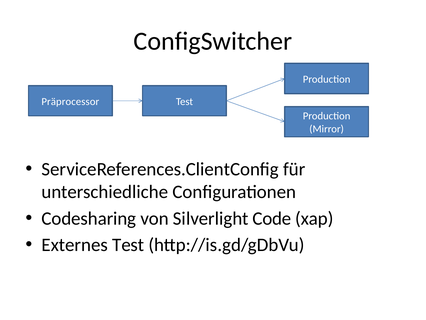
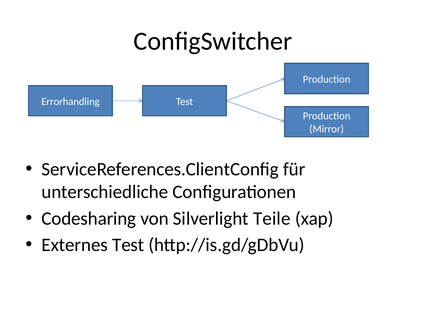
Präprocessor: Präprocessor -> Errorhandling
Code: Code -> Teile
